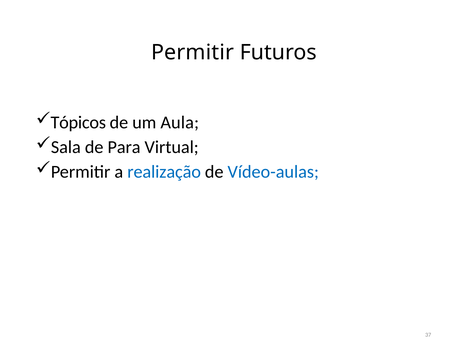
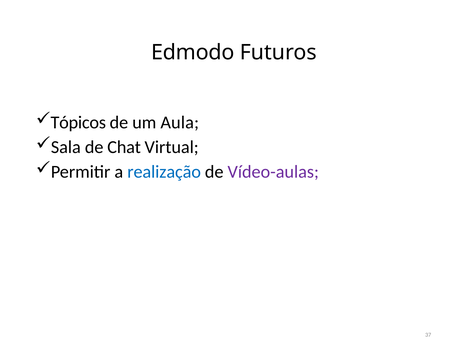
Permitir at (193, 52): Permitir -> Edmodo
Para: Para -> Chat
Vídeo-aulas colour: blue -> purple
